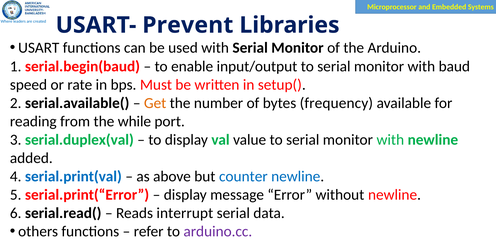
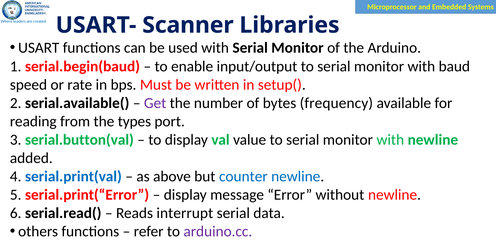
Prevent: Prevent -> Scanner
Get colour: orange -> purple
while: while -> types
serial.duplex(val: serial.duplex(val -> serial.button(val
